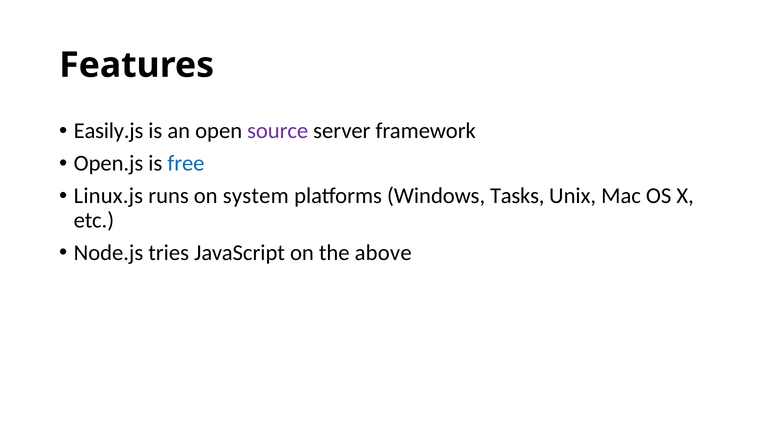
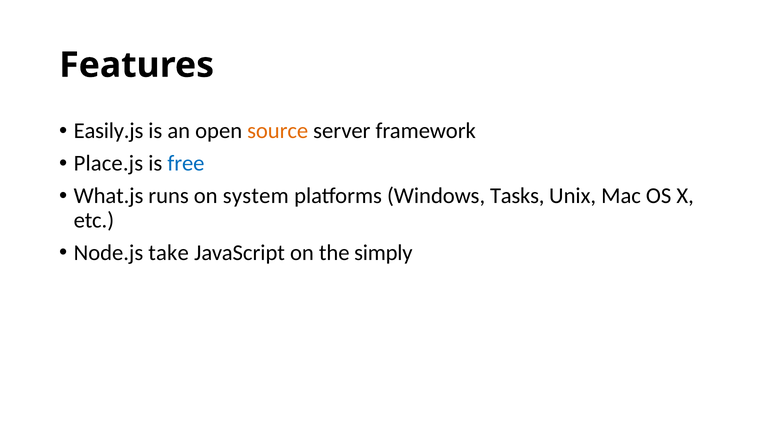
source colour: purple -> orange
Open.js: Open.js -> Place.js
Linux.js: Linux.js -> What.js
tries: tries -> take
above: above -> simply
